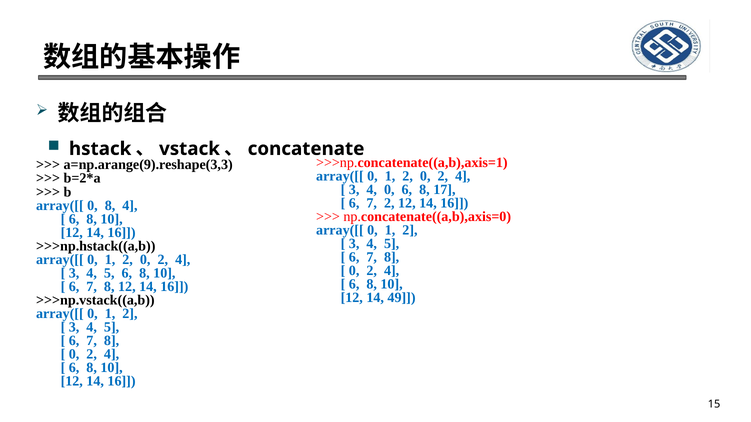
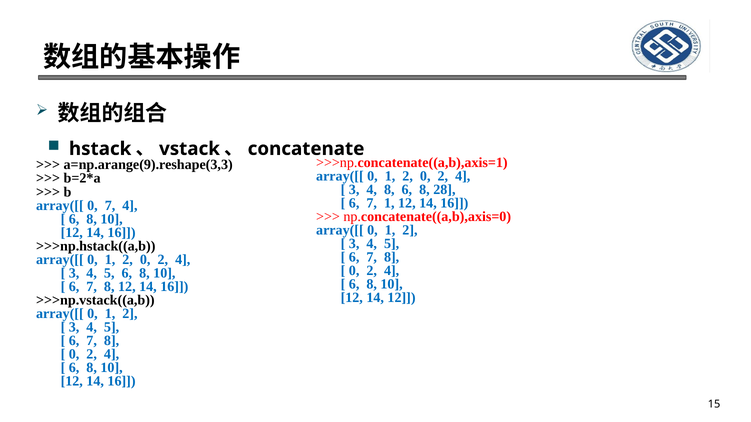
4 0: 0 -> 8
17: 17 -> 28
7 2: 2 -> 1
0 8: 8 -> 7
14 49: 49 -> 12
